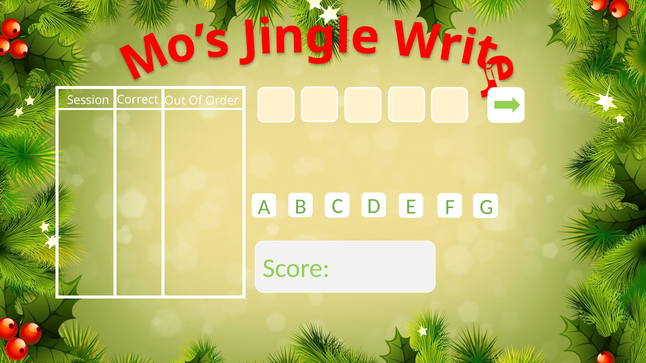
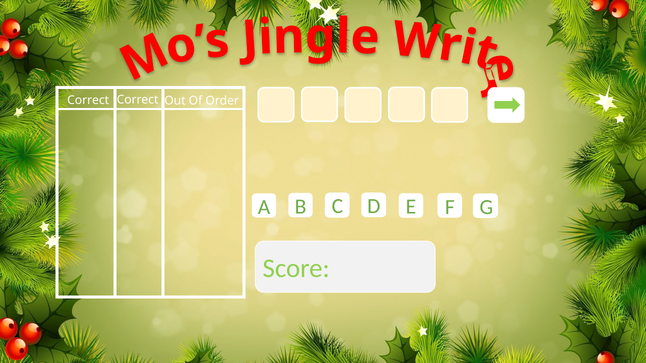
Session at (88, 101): Session -> Correct
